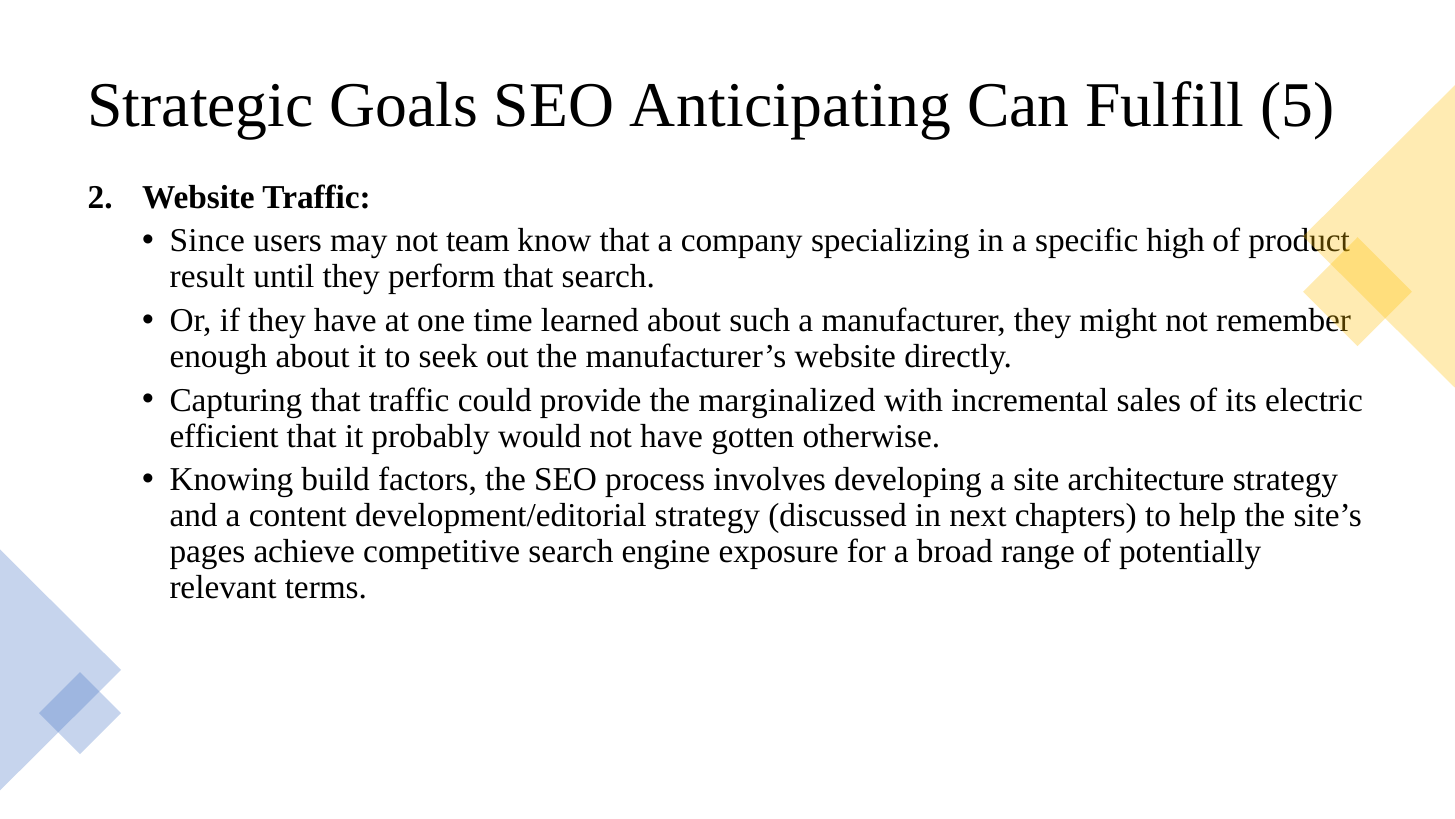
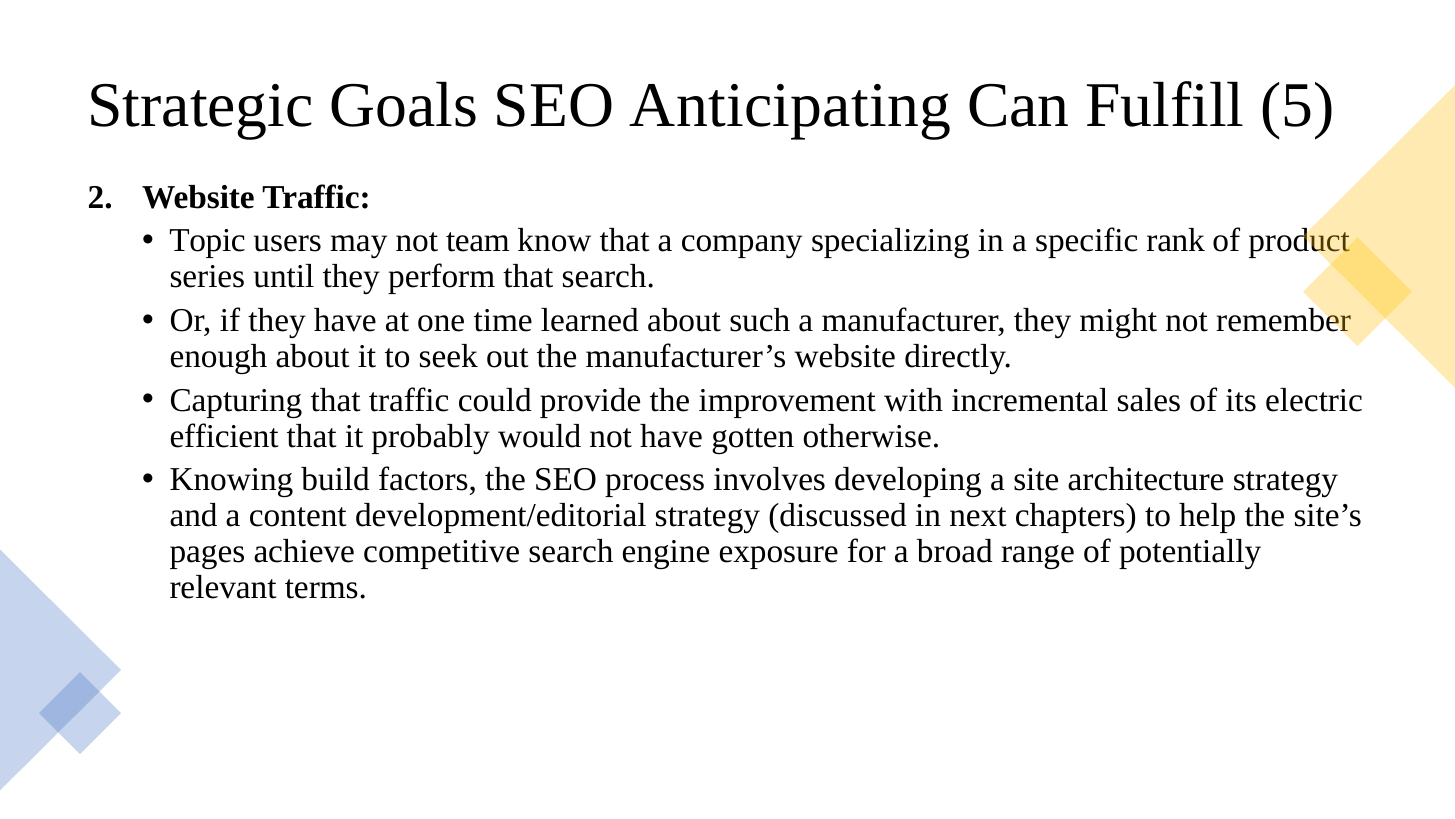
Since: Since -> Topic
high: high -> rank
result: result -> series
marginalized: marginalized -> improvement
